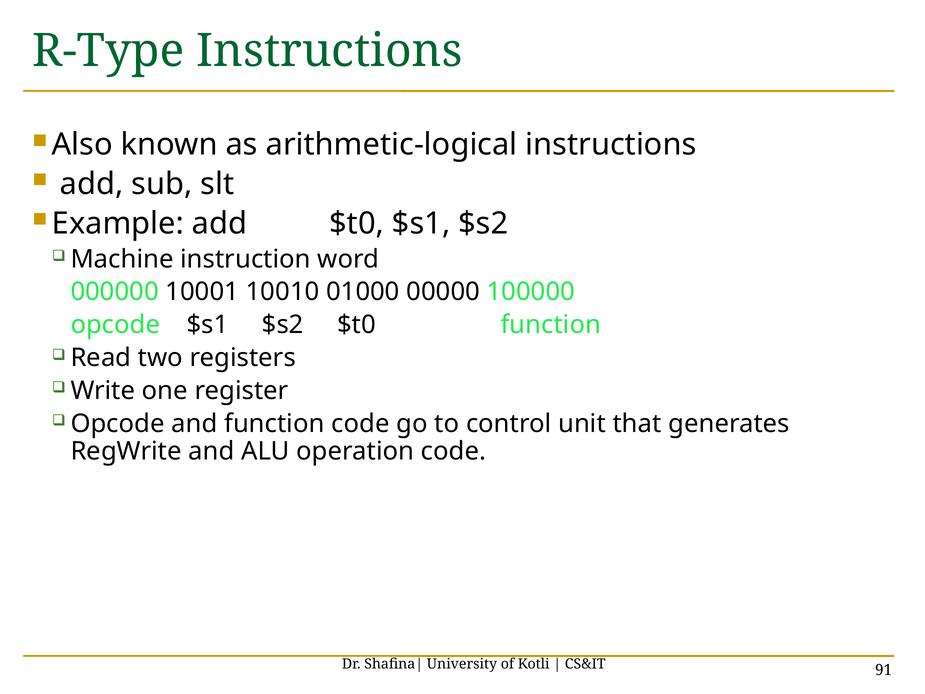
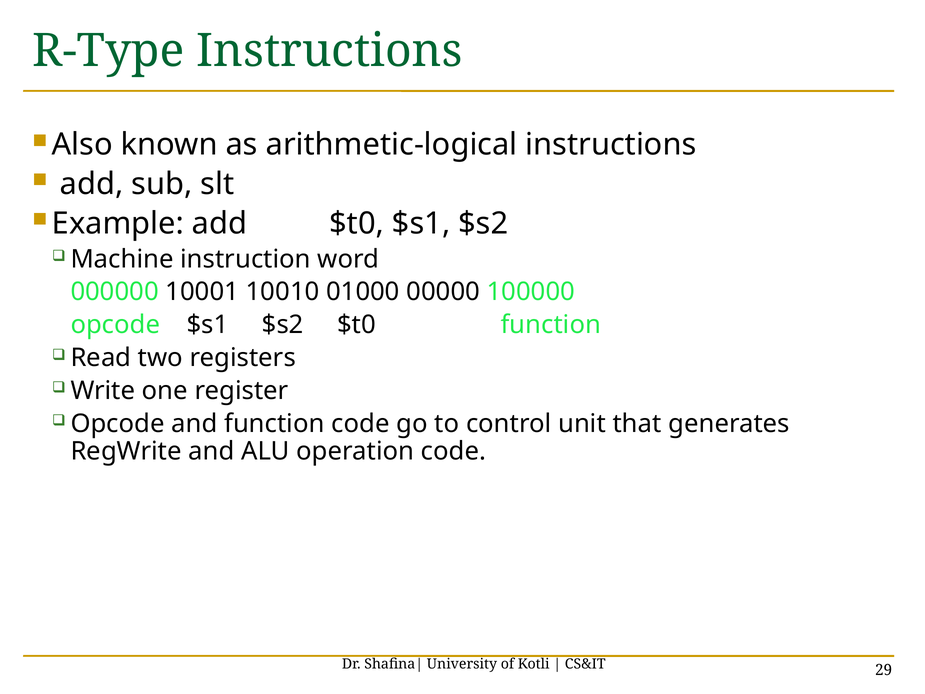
91: 91 -> 29
